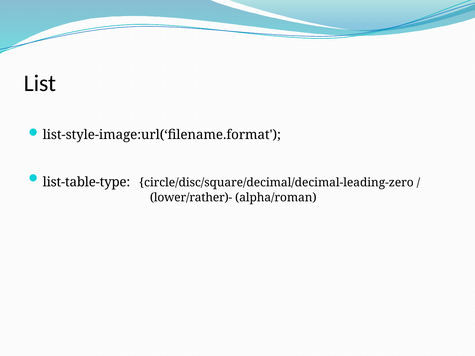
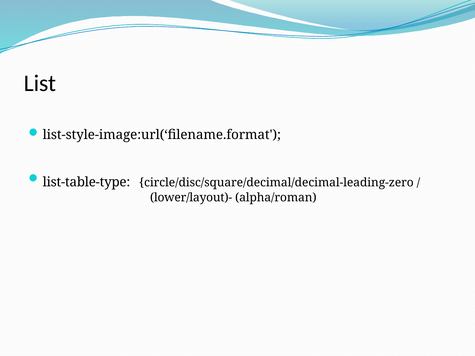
lower/rather)-: lower/rather)- -> lower/layout)-
